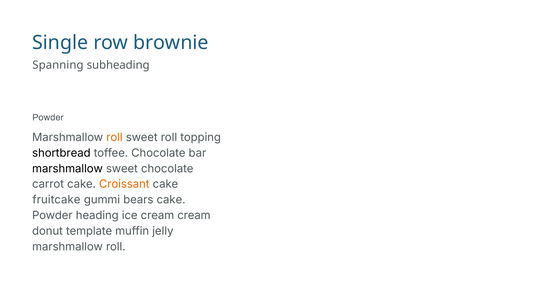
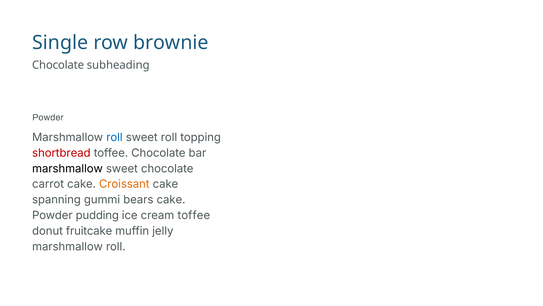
Spanning at (58, 65): Spanning -> Chocolate
roll at (114, 137) colour: orange -> blue
shortbread colour: black -> red
fruitcake: fruitcake -> spanning
heading: heading -> pudding
cream cream: cream -> toffee
template: template -> fruitcake
